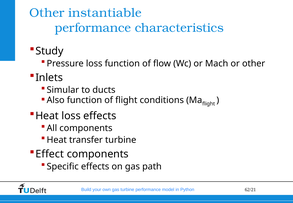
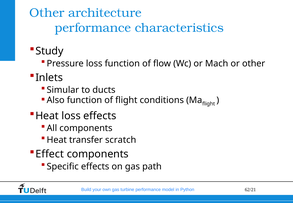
instantiable: instantiable -> architecture
transfer turbine: turbine -> scratch
